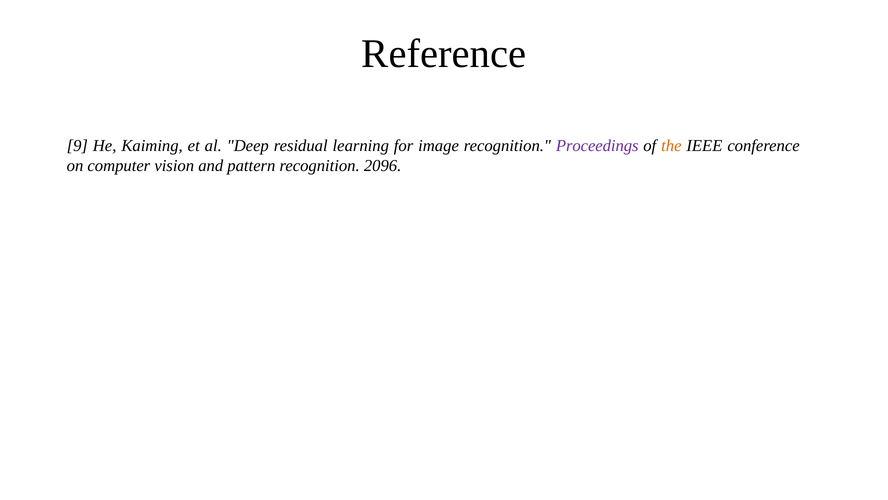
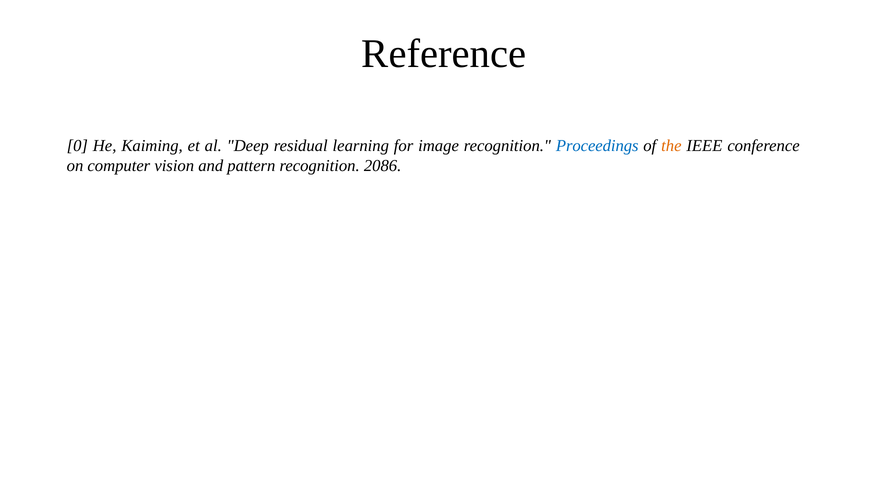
9: 9 -> 0
Proceedings colour: purple -> blue
2096: 2096 -> 2086
